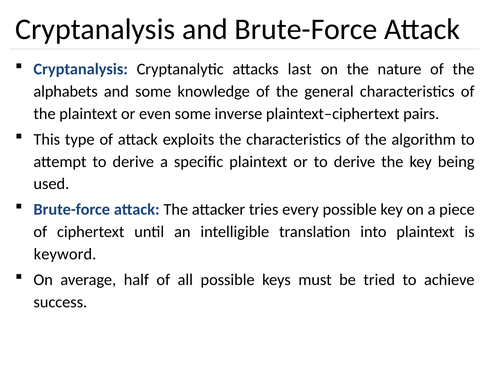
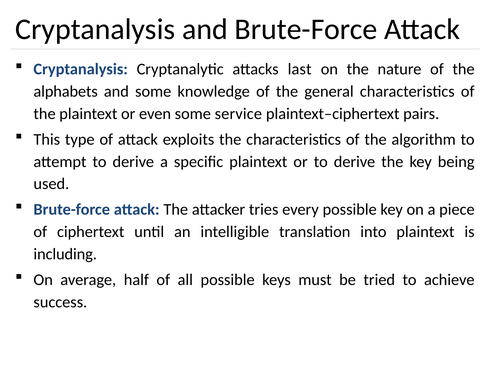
inverse: inverse -> service
keyword: keyword -> including
